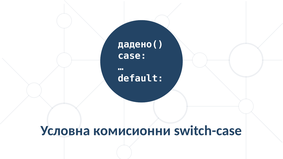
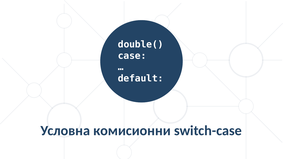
дадено(: дадено( -> double(
